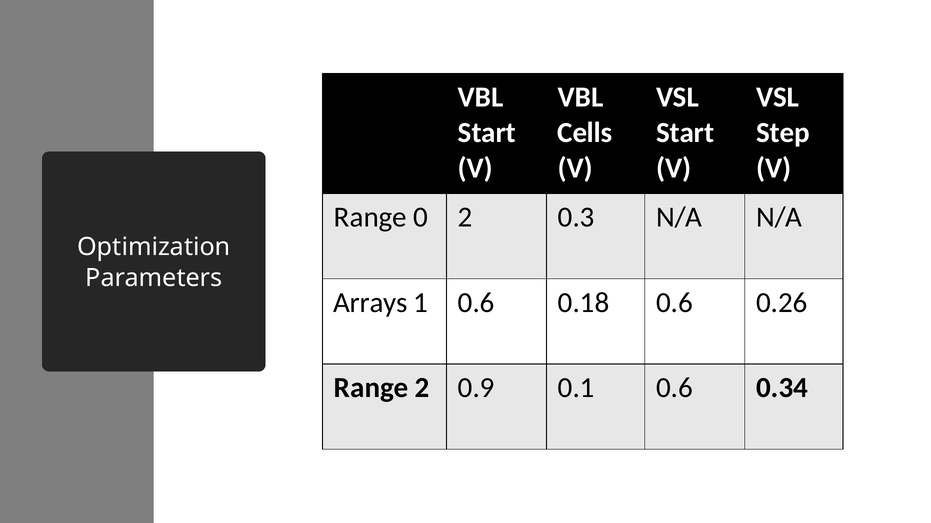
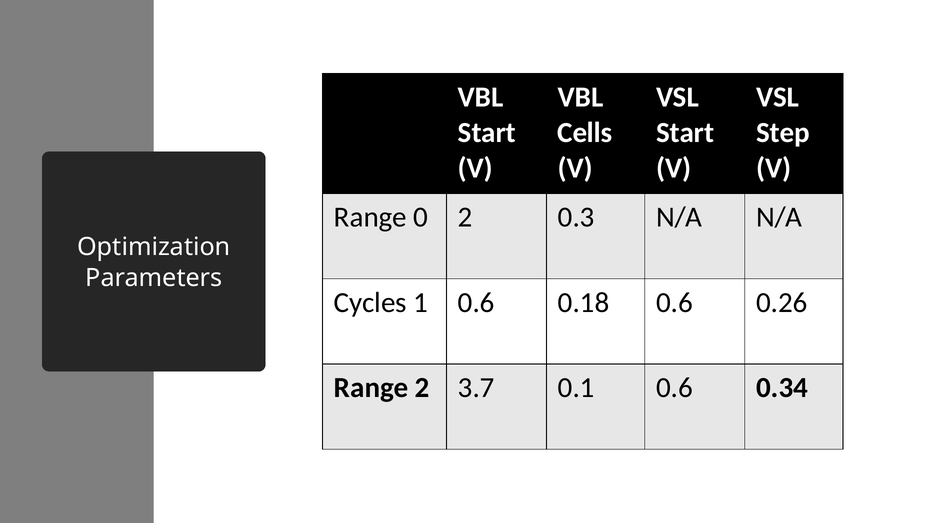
Arrays: Arrays -> Cycles
0.9: 0.9 -> 3.7
